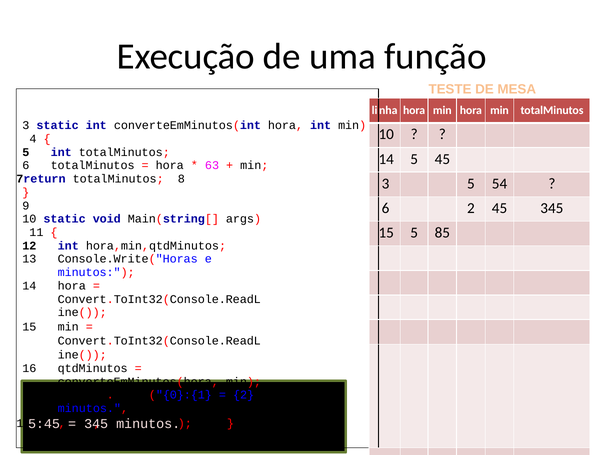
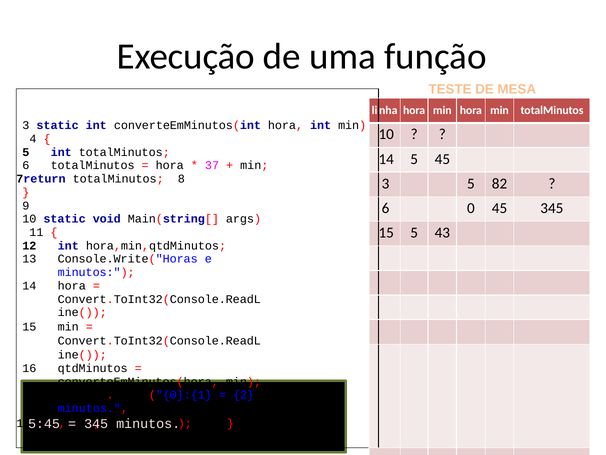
63: 63 -> 37
54: 54 -> 82
6 2: 2 -> 0
85: 85 -> 43
